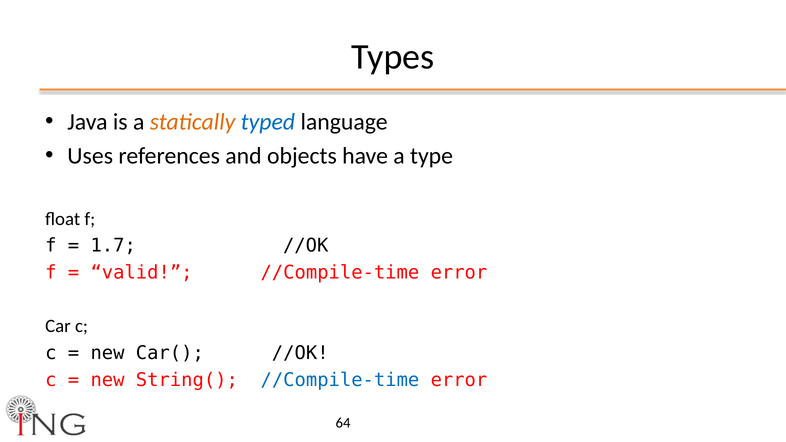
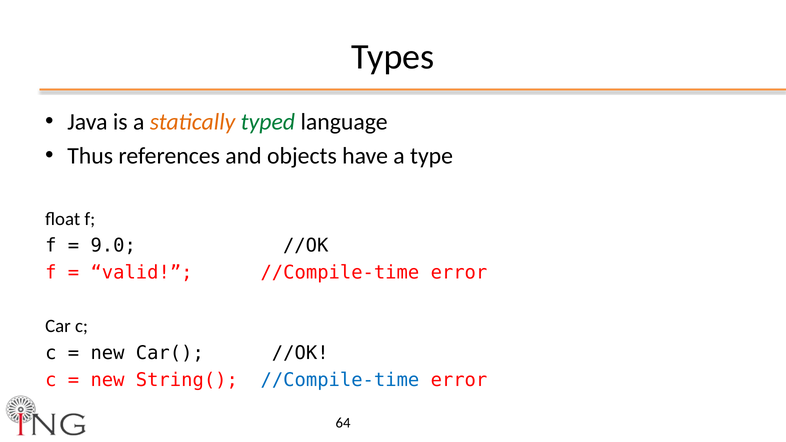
typed colour: blue -> green
Uses: Uses -> Thus
1.7: 1.7 -> 9.0
